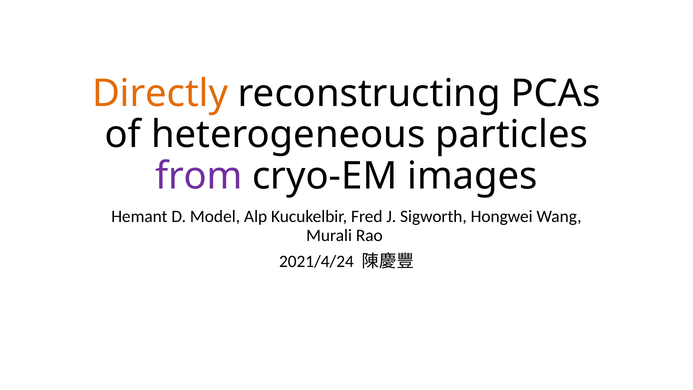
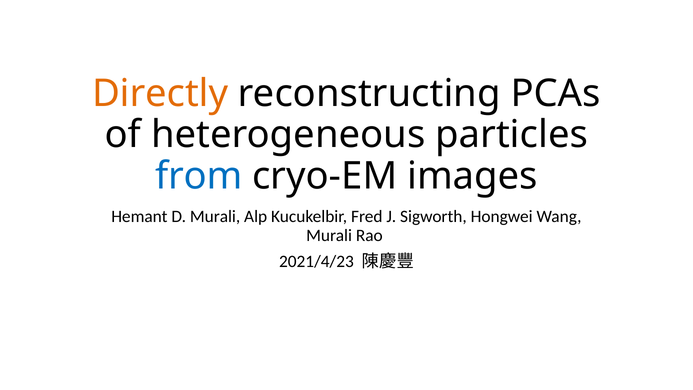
from colour: purple -> blue
D Model: Model -> Murali
2021/4/24: 2021/4/24 -> 2021/4/23
